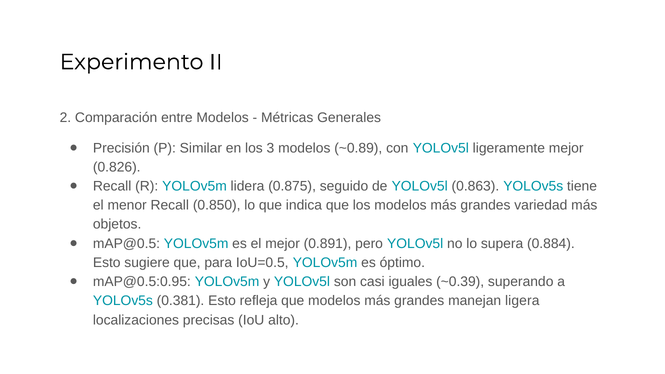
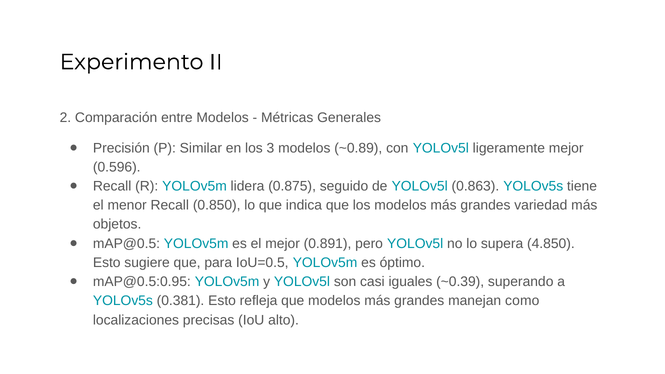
0.826: 0.826 -> 0.596
0.884: 0.884 -> 4.850
ligera: ligera -> como
